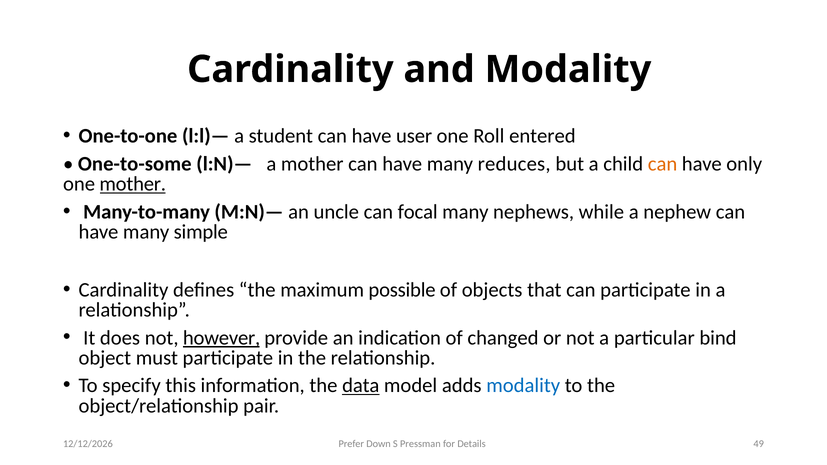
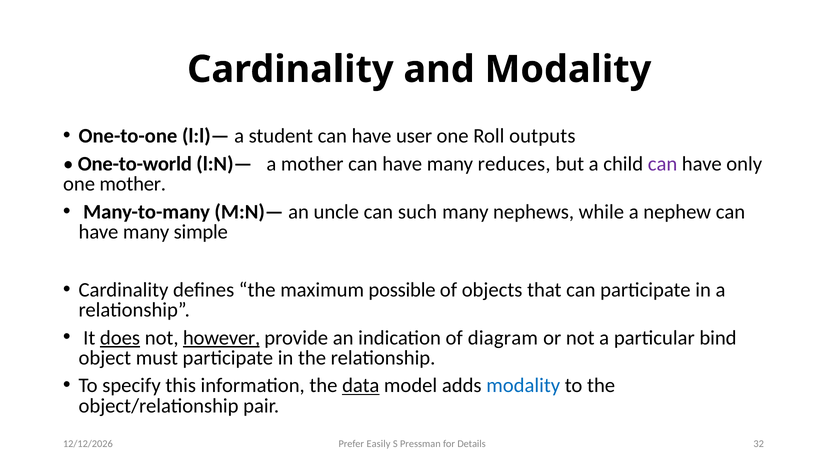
entered: entered -> outputs
One-to-some: One-to-some -> One-to-world
can at (663, 164) colour: orange -> purple
mother at (133, 184) underline: present -> none
focal: focal -> such
does underline: none -> present
changed: changed -> diagram
Down: Down -> Easily
49: 49 -> 32
